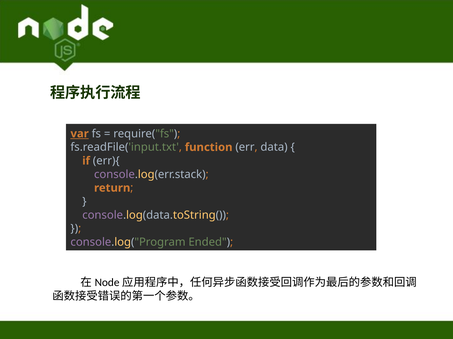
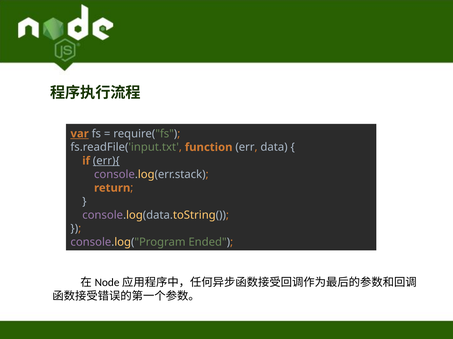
err){ underline: none -> present
